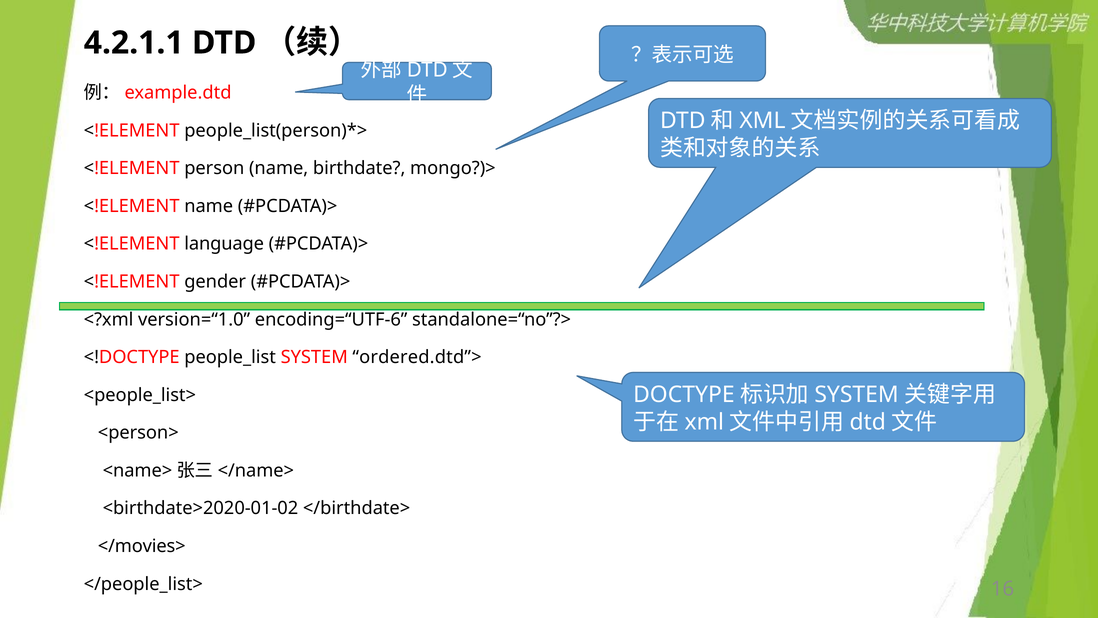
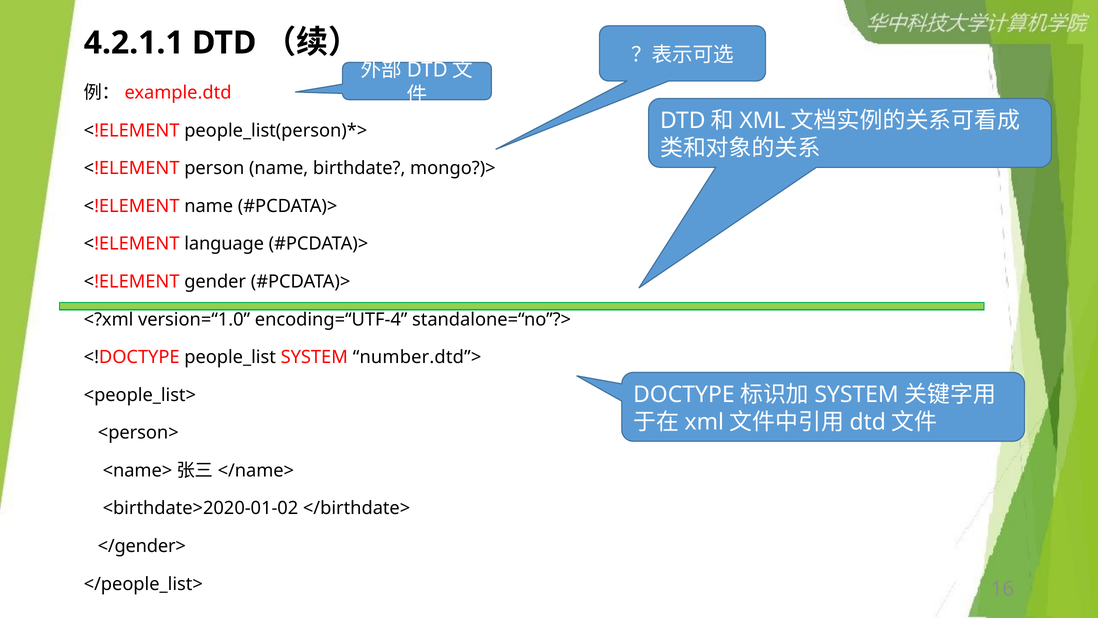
encoding=“UTF-6: encoding=“UTF-6 -> encoding=“UTF-4
ordered.dtd”>: ordered.dtd”> -> number.dtd”>
</movies>: </movies> -> </gender>
